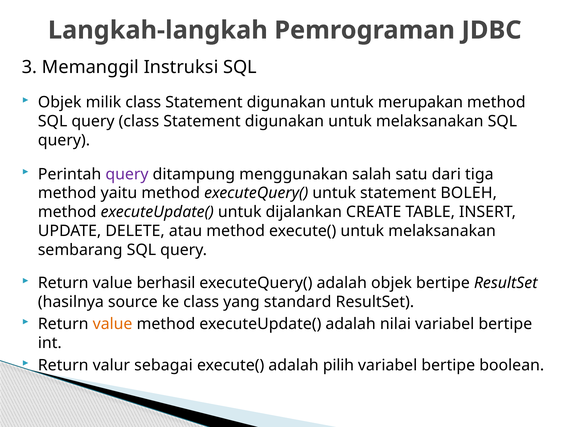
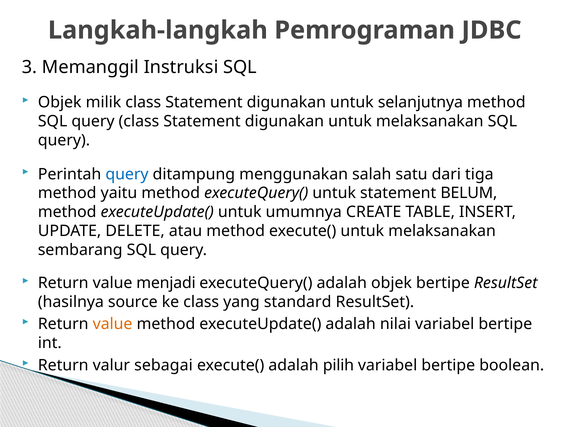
merupakan: merupakan -> selanjutnya
query at (127, 174) colour: purple -> blue
BOLEH: BOLEH -> BELUM
dijalankan: dijalankan -> umumnya
berhasil: berhasil -> menjadi
